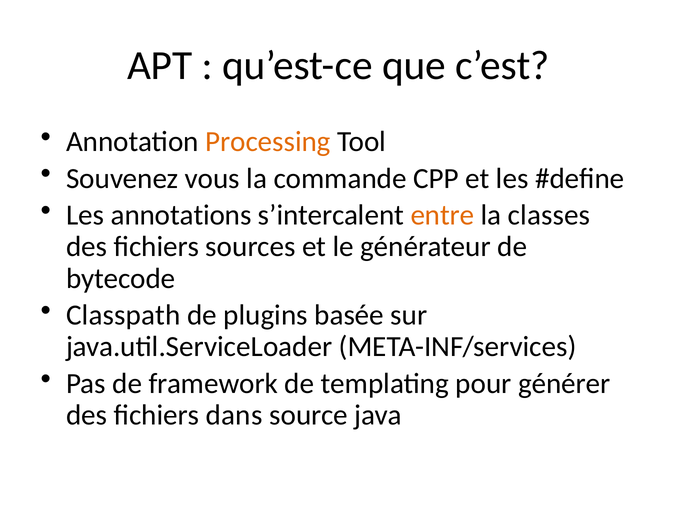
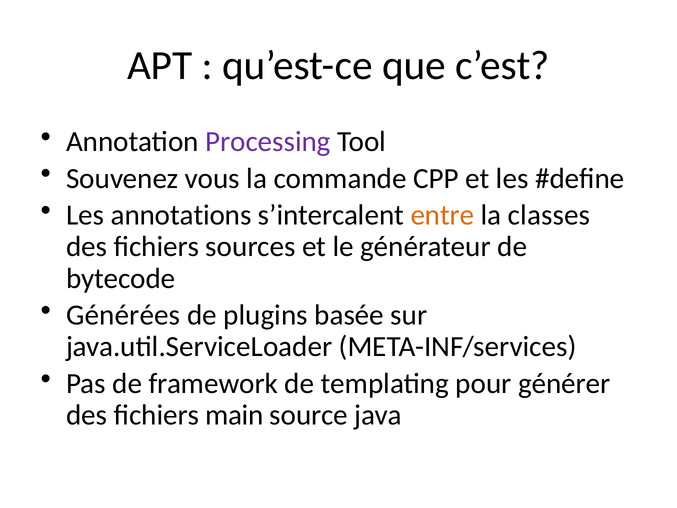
Processing colour: orange -> purple
Classpath: Classpath -> Générées
dans: dans -> main
